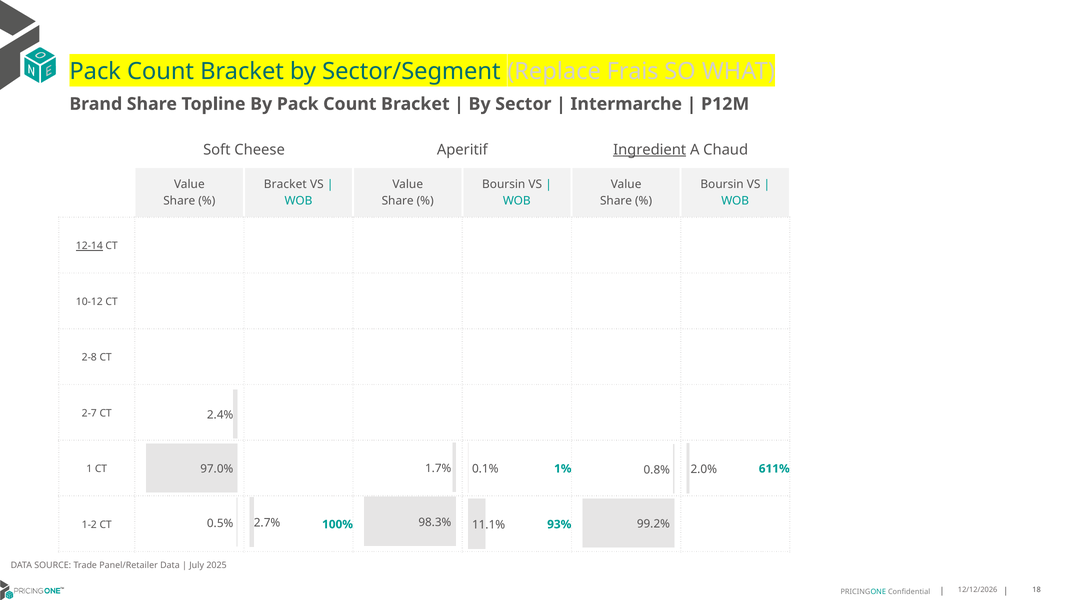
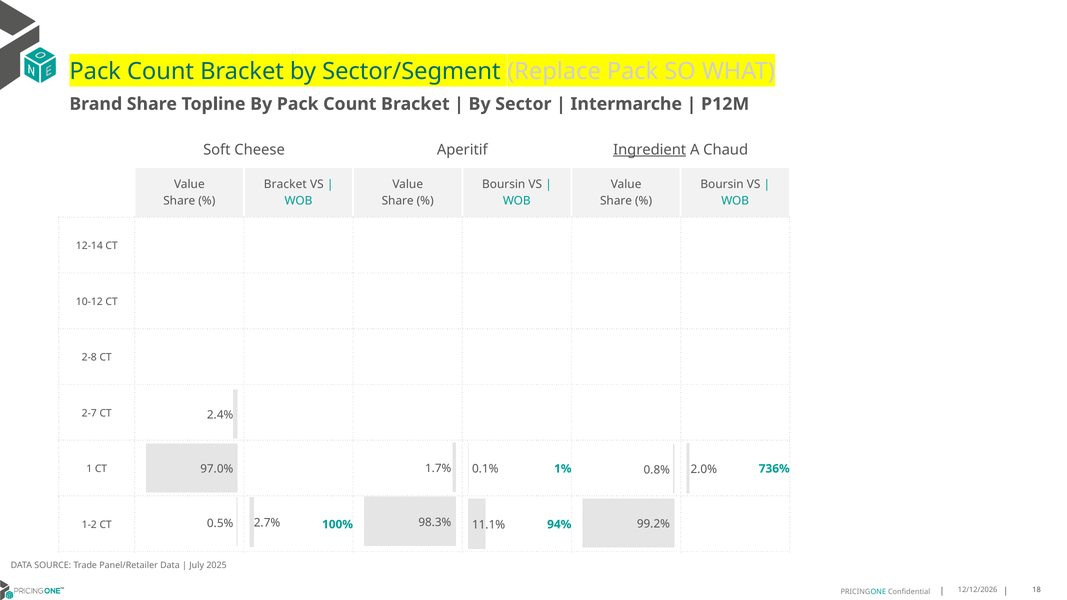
Replace Frais: Frais -> Pack
12-14 underline: present -> none
611%: 611% -> 736%
93%: 93% -> 94%
